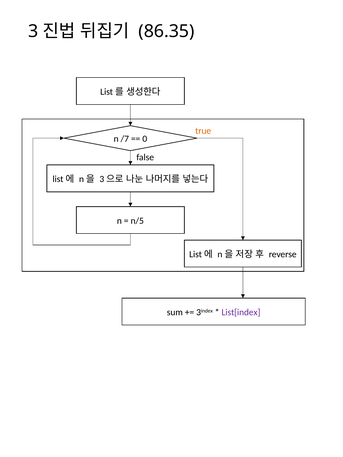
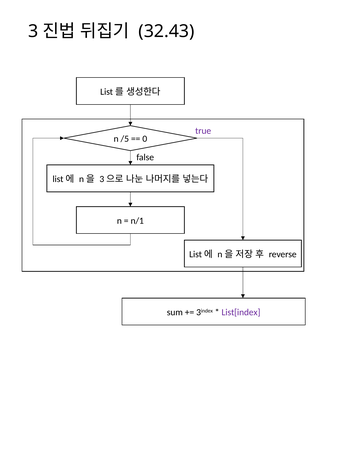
86.35: 86.35 -> 32.43
true colour: orange -> purple
/7: /7 -> /5
n/5: n/5 -> n/1
